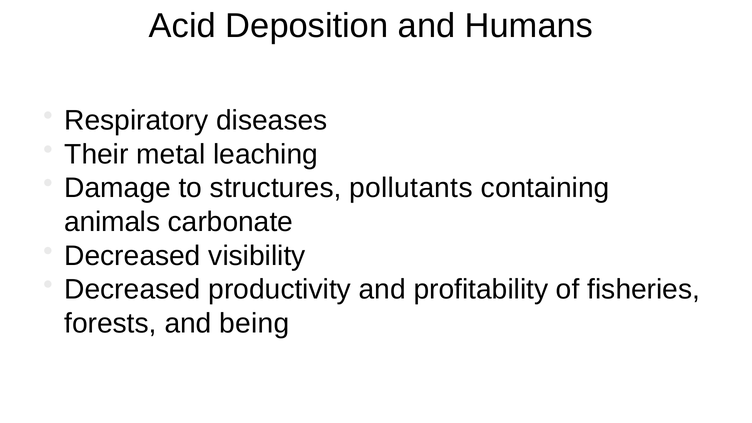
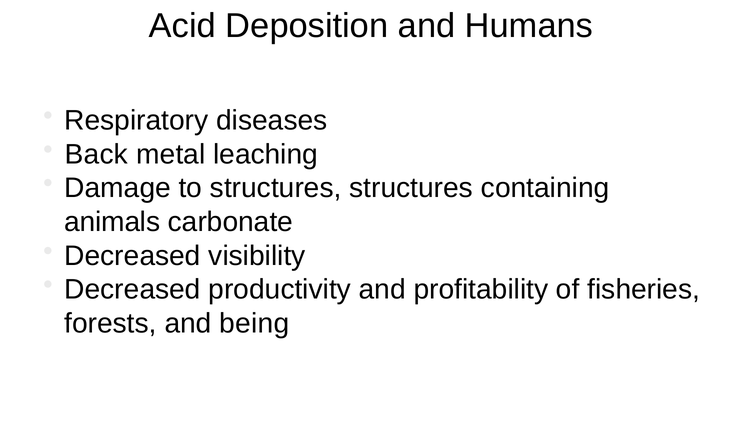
Their: Their -> Back
structures pollutants: pollutants -> structures
